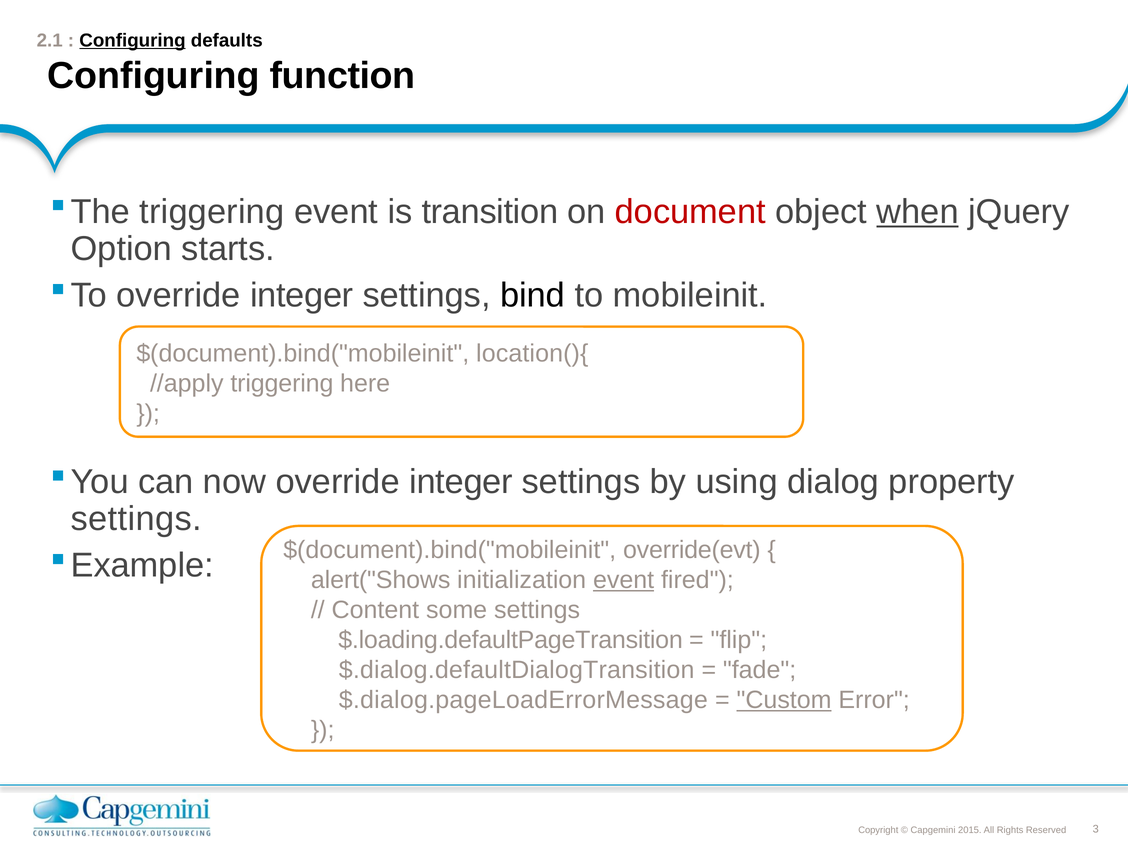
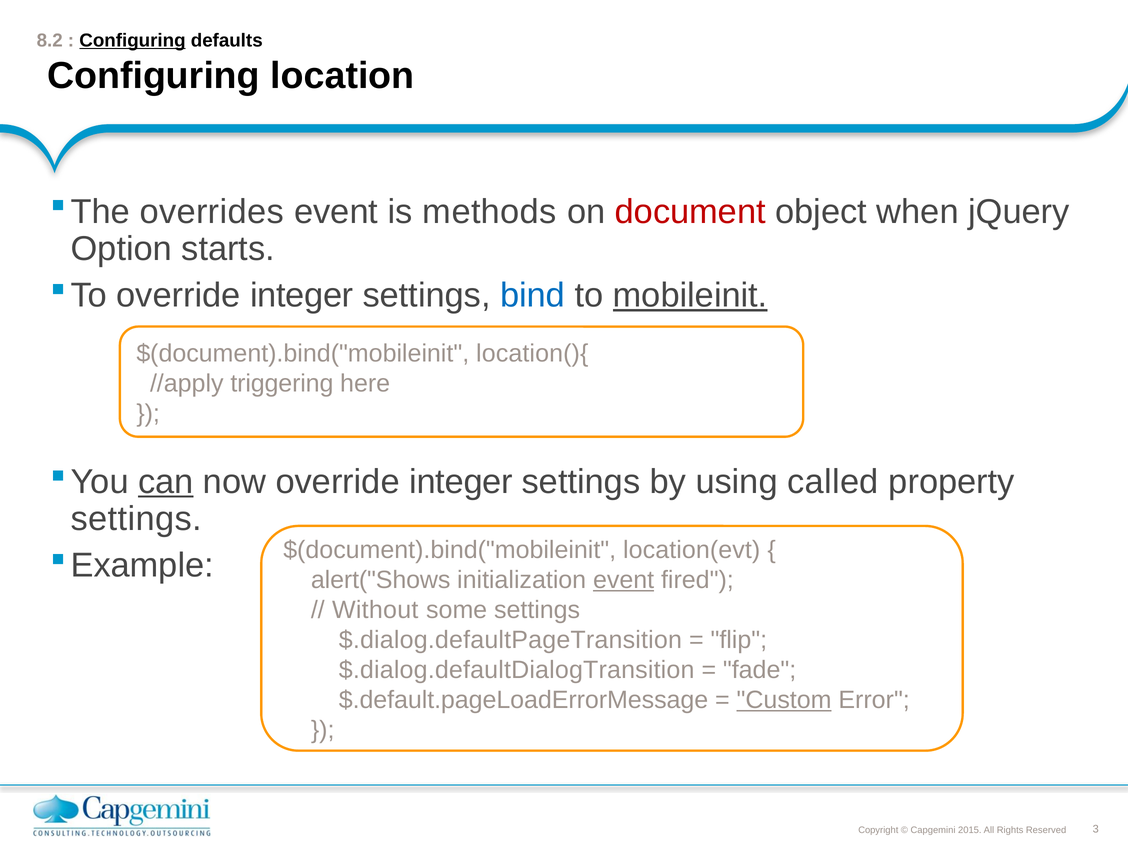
2.1: 2.1 -> 8.2
function: function -> location
triggering at (212, 212): triggering -> overrides
transition: transition -> methods
when underline: present -> none
bind colour: black -> blue
mobileinit underline: none -> present
can underline: none -> present
dialog: dialog -> called
override(evt: override(evt -> location(evt
Content: Content -> Without
$.loading.defaultPageTransition: $.loading.defaultPageTransition -> $.dialog.defaultPageTransition
$.dialog.pageLoadErrorMessage: $.dialog.pageLoadErrorMessage -> $.default.pageLoadErrorMessage
